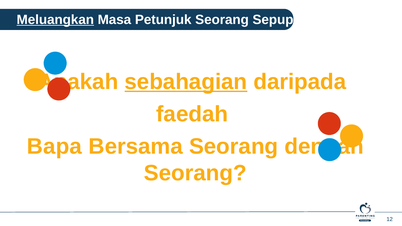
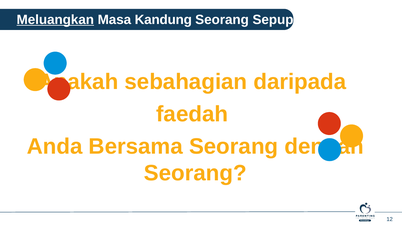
Petunjuk: Petunjuk -> Kandung
sebahagian underline: present -> none
Bapa: Bapa -> Anda
